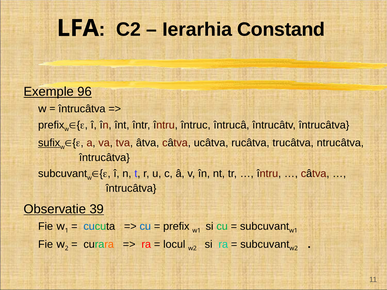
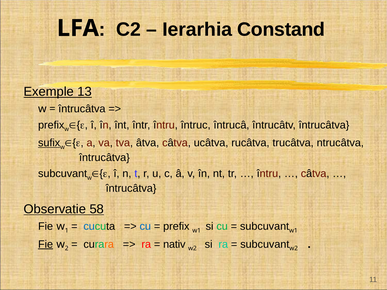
96: 96 -> 13
39: 39 -> 58
Fie at (46, 244) underline: none -> present
locul: locul -> nativ
